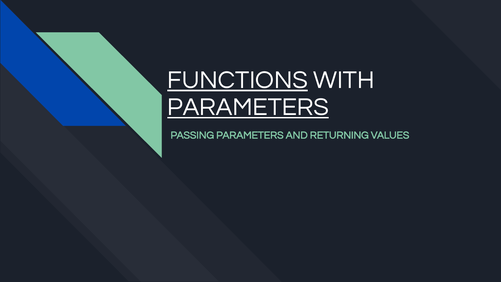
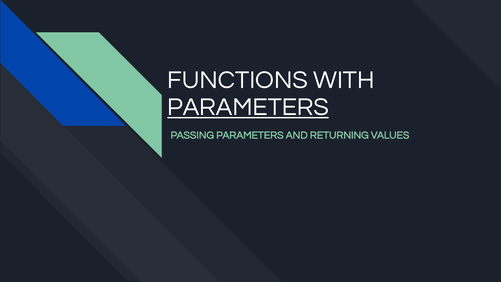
FUNCTIONS underline: present -> none
